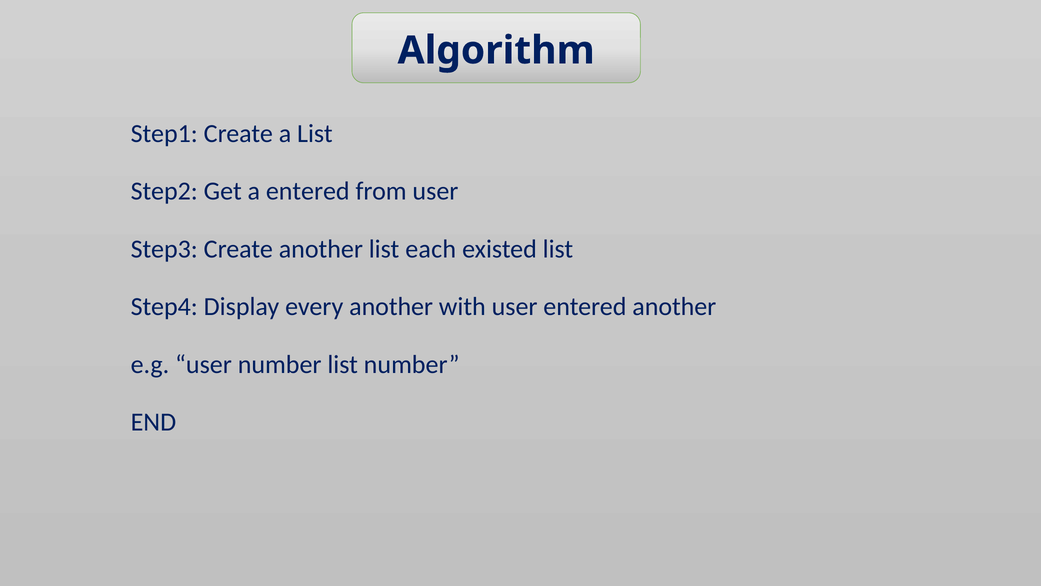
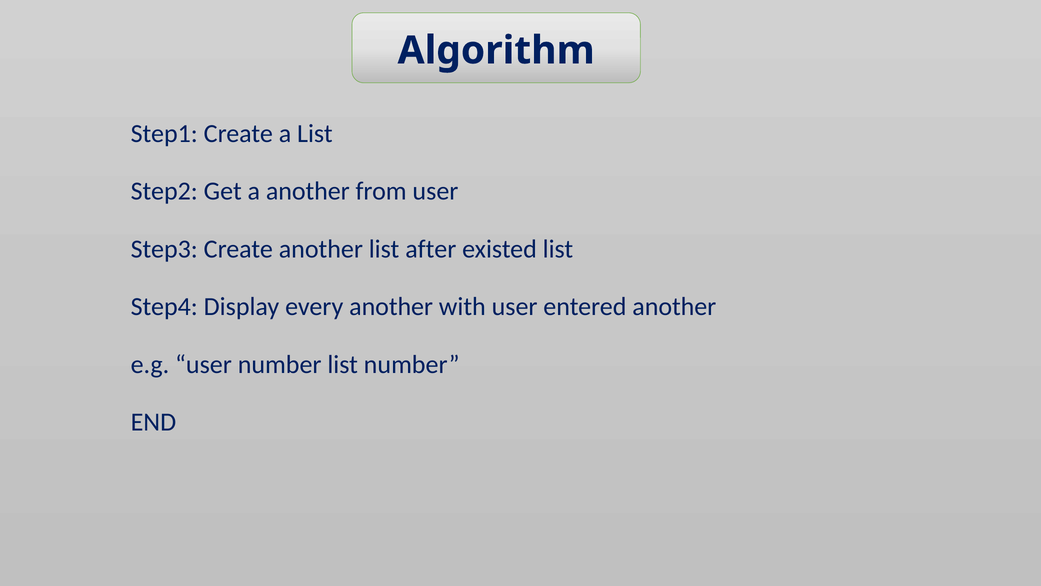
a entered: entered -> another
each: each -> after
